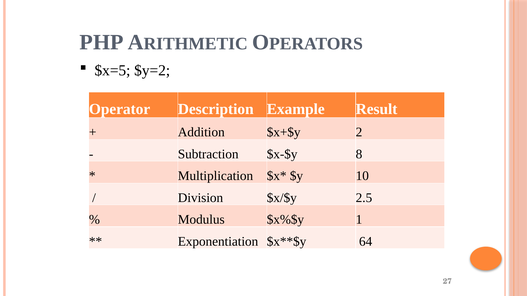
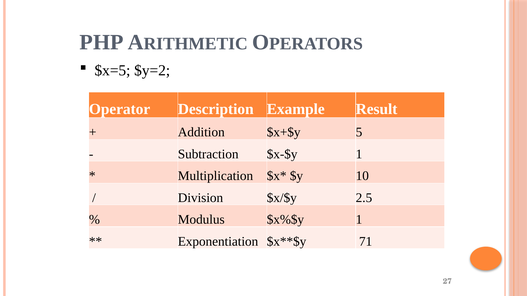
2: 2 -> 5
$x-$y 8: 8 -> 1
64: 64 -> 71
